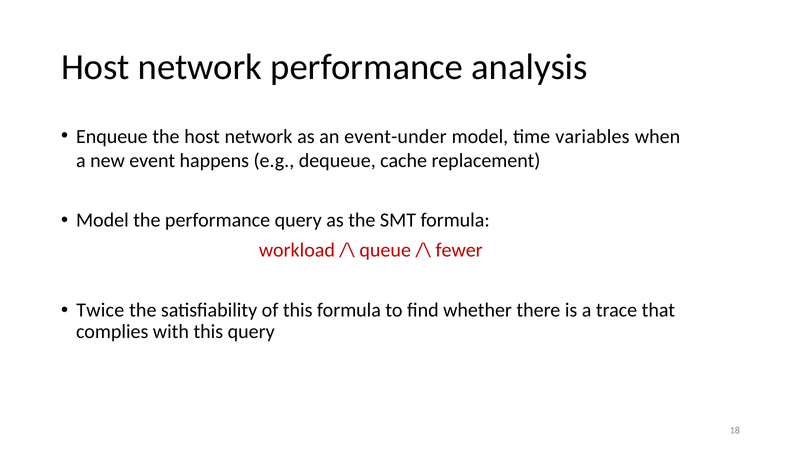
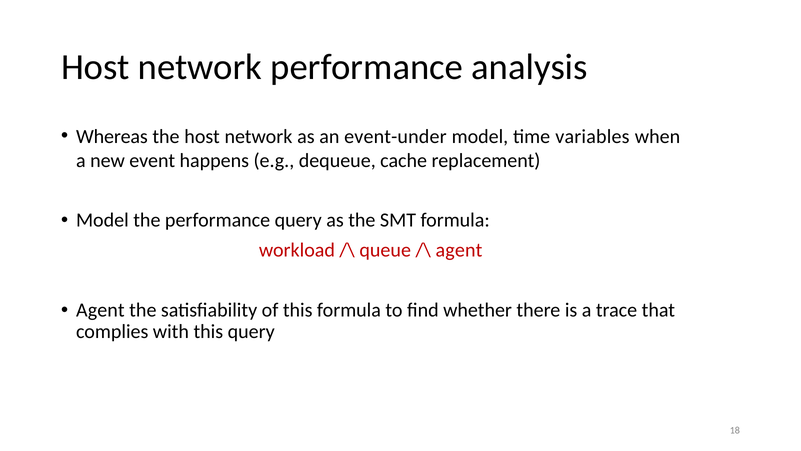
Enqueue: Enqueue -> Whereas
fewer at (459, 250): fewer -> agent
Twice at (100, 310): Twice -> Agent
